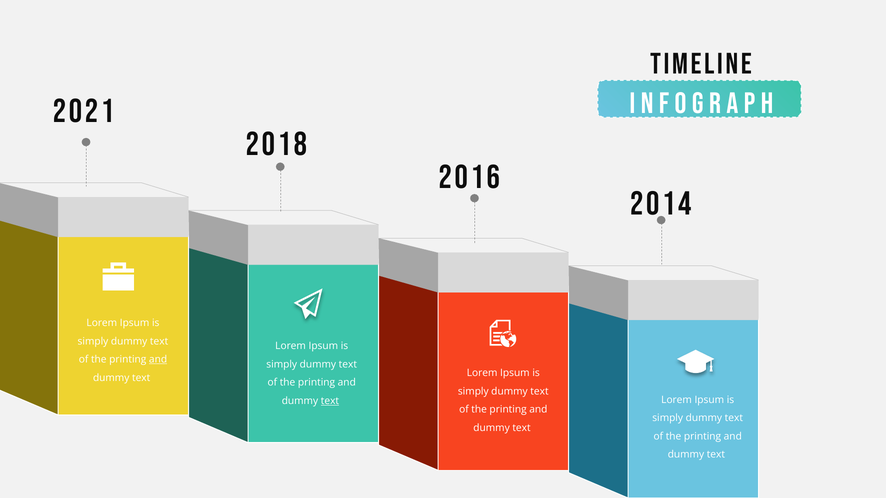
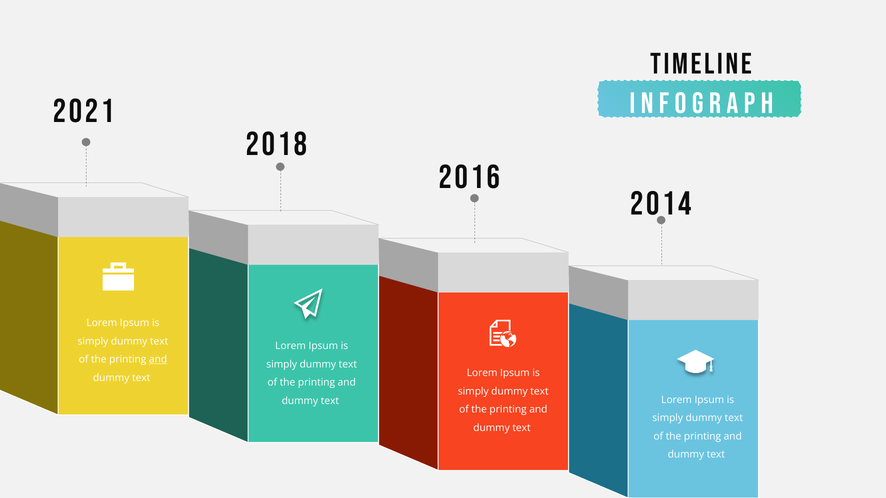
text at (330, 401) underline: present -> none
